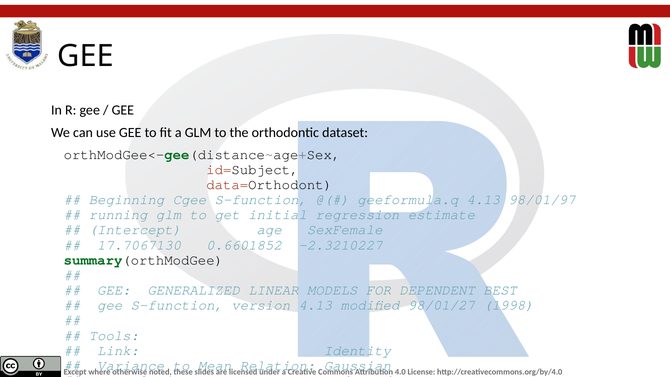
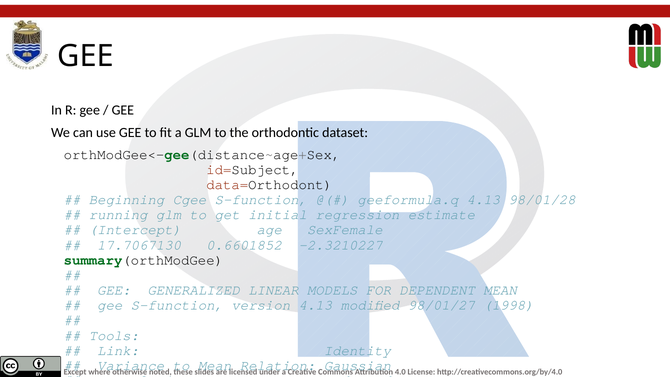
98/01/97: 98/01/97 -> 98/01/28
DEPENDENT BEST: BEST -> MEAN
